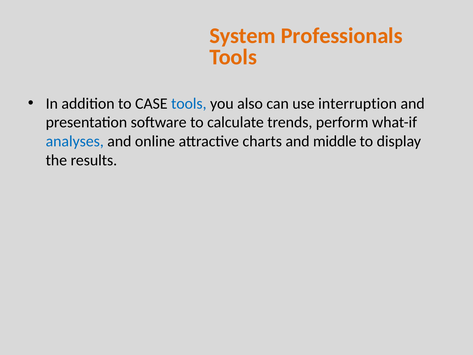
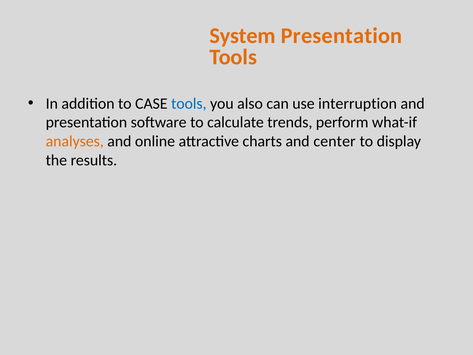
System Professionals: Professionals -> Presentation
analyses colour: blue -> orange
middle: middle -> center
